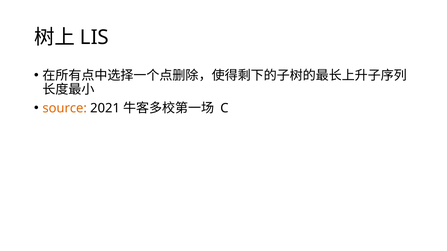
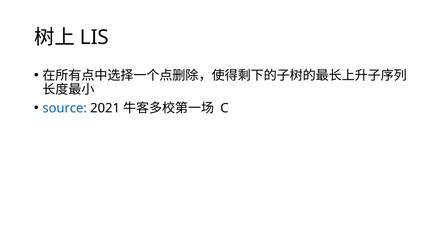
source colour: orange -> blue
